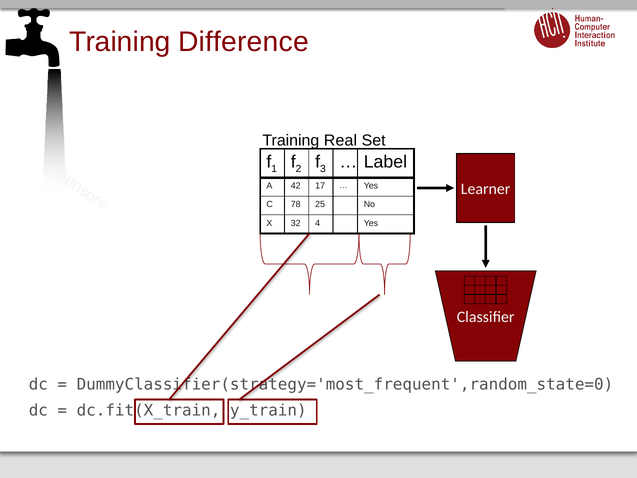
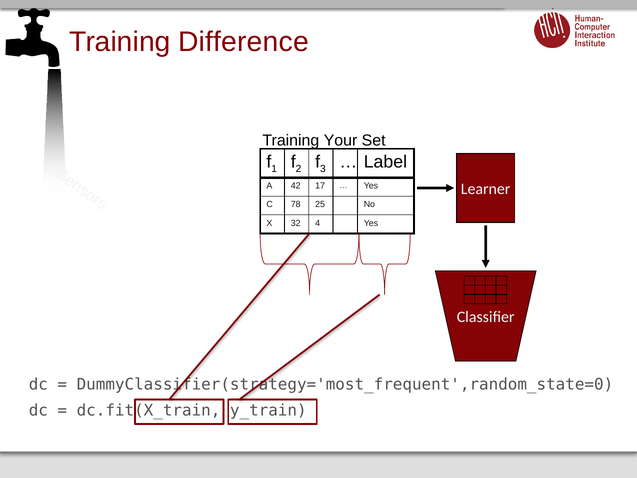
Real: Real -> Your
